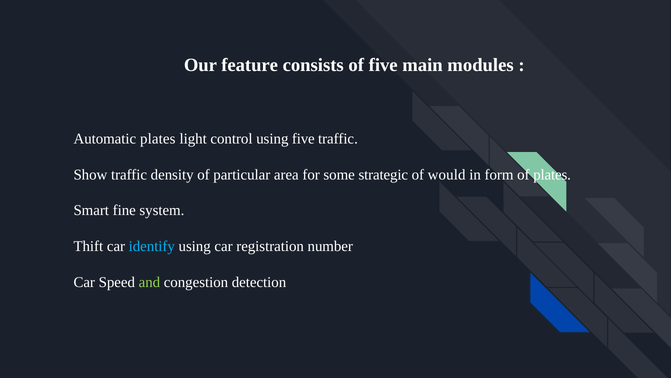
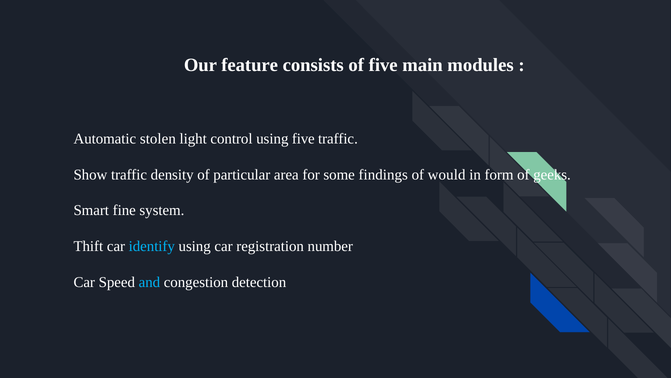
Automatic plates: plates -> stolen
strategic: strategic -> findings
of plates: plates -> geeks
and colour: light green -> light blue
